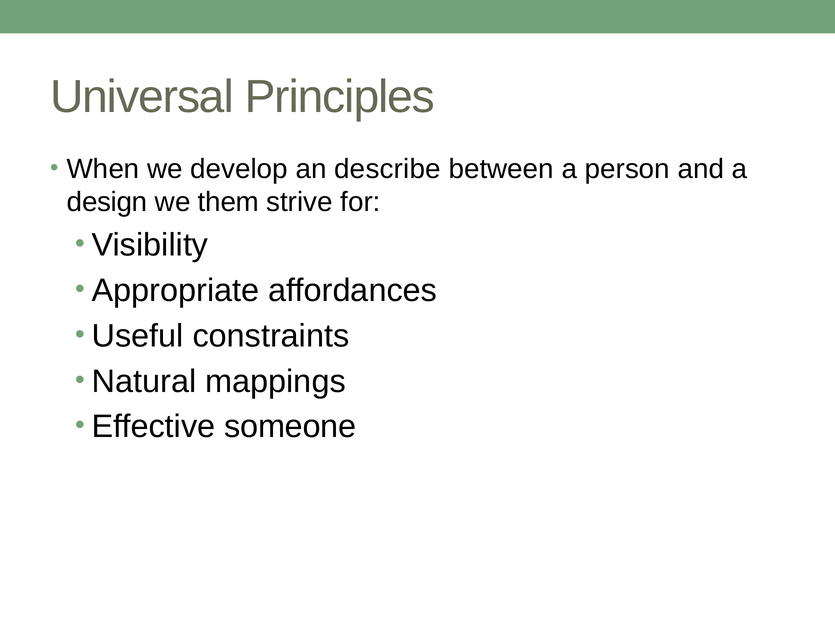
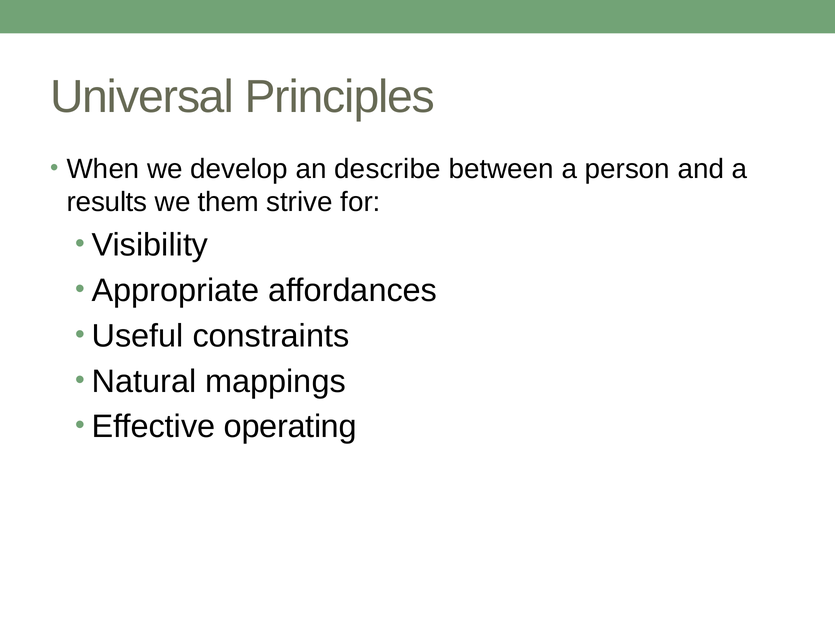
design: design -> results
someone: someone -> operating
